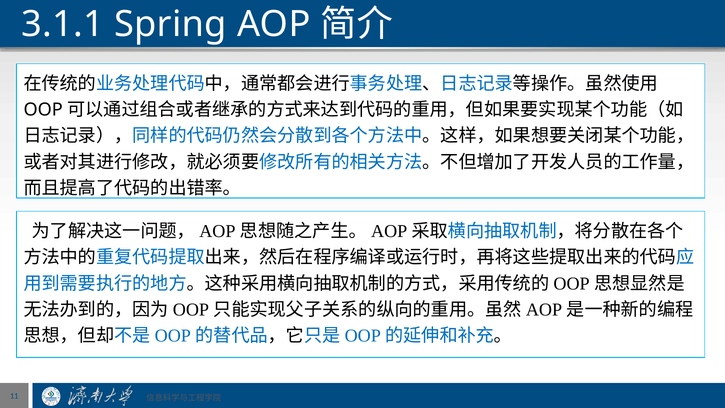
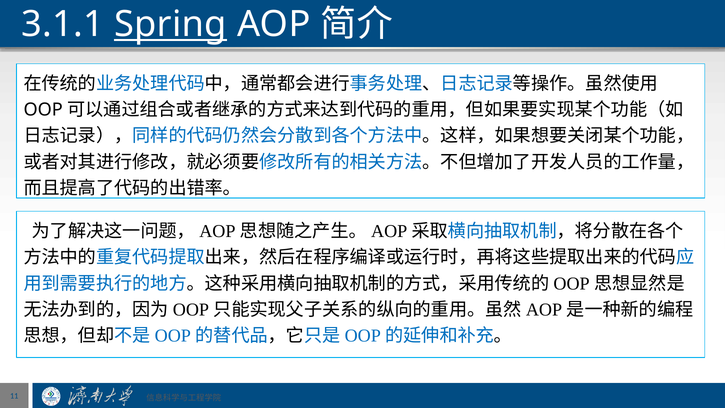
Spring underline: none -> present
